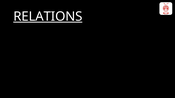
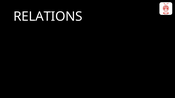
RELATIONS underline: present -> none
